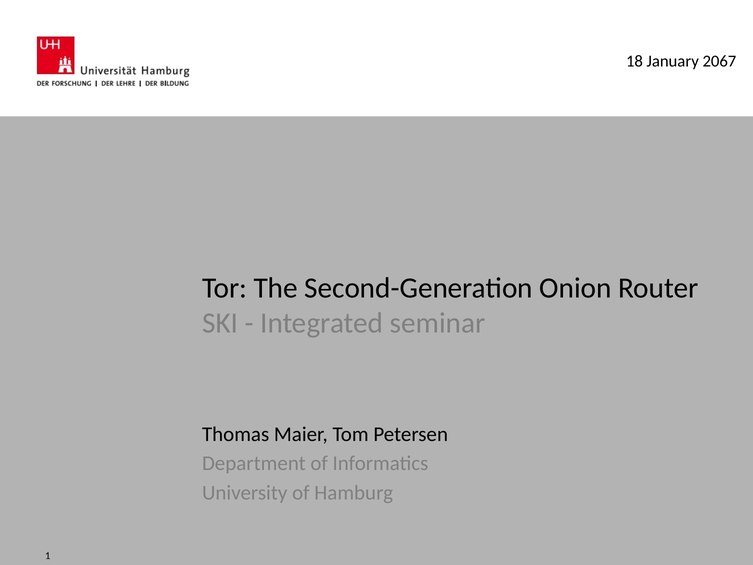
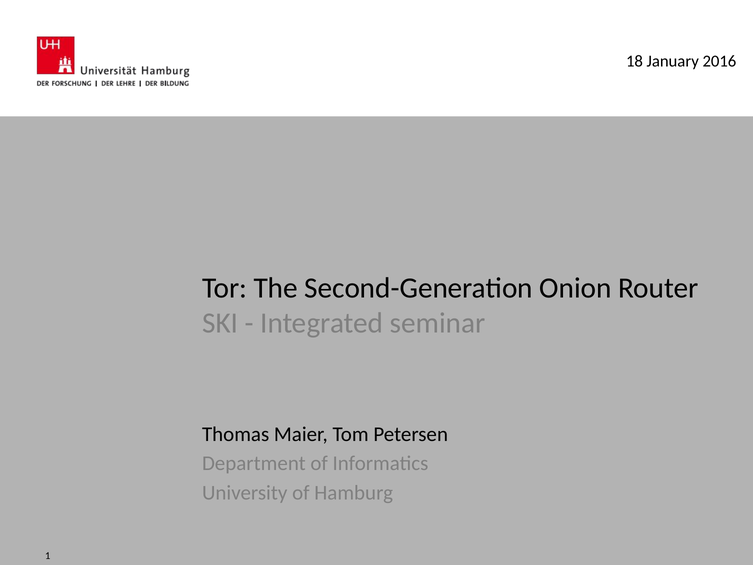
2067: 2067 -> 2016
